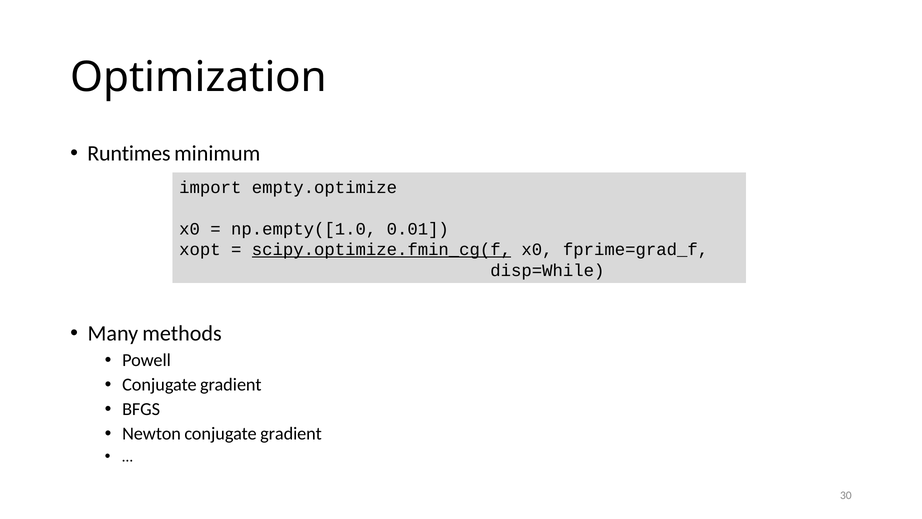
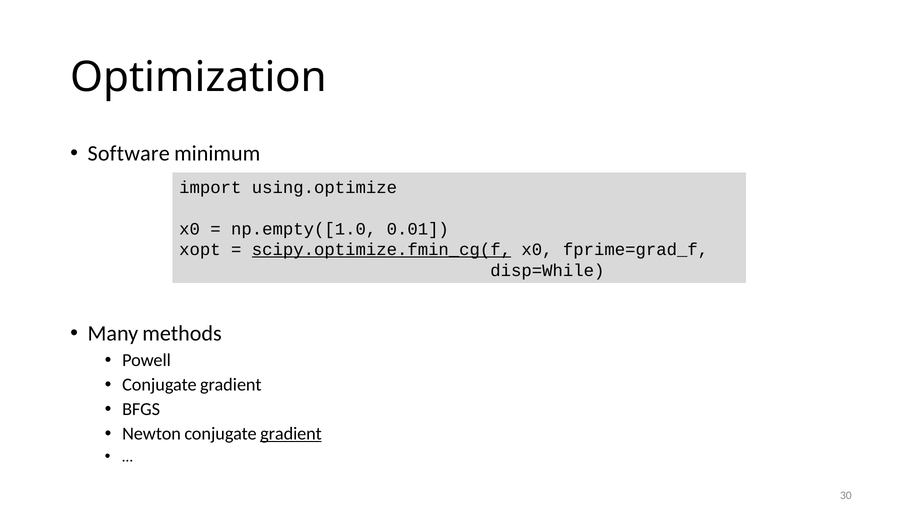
Runtimes: Runtimes -> Software
empty.optimize: empty.optimize -> using.optimize
gradient at (291, 433) underline: none -> present
